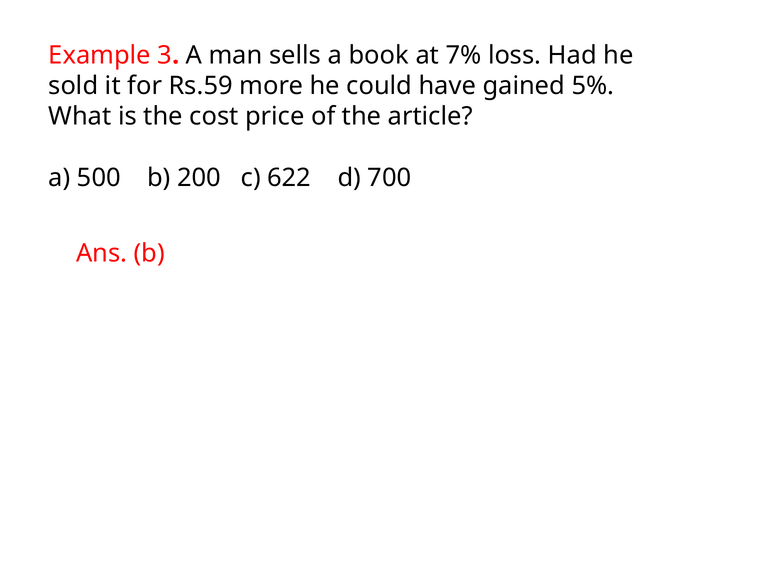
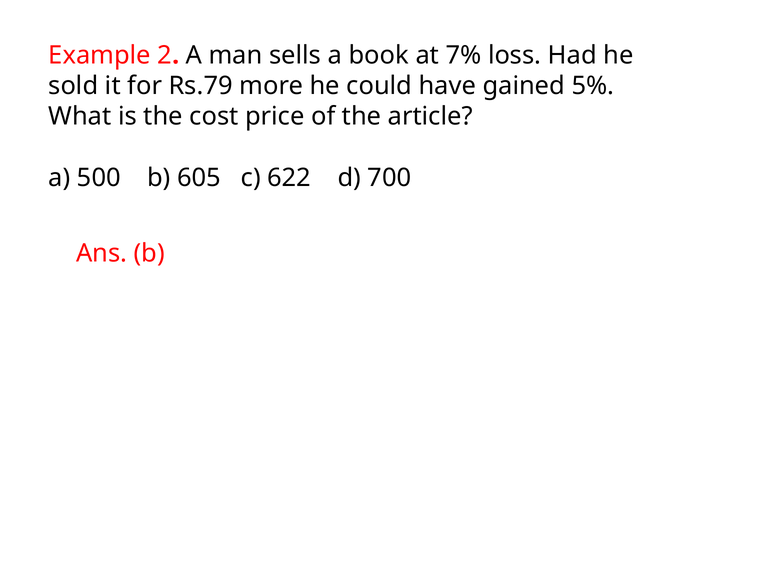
3: 3 -> 2
Rs.59: Rs.59 -> Rs.79
200: 200 -> 605
